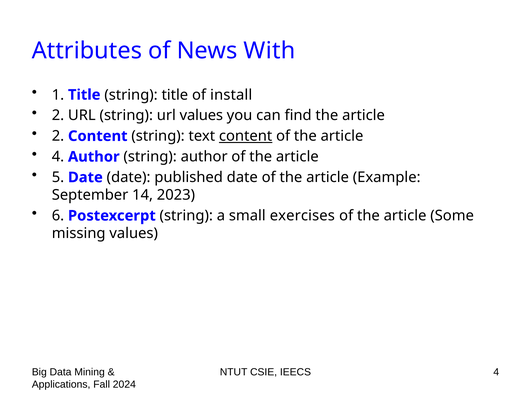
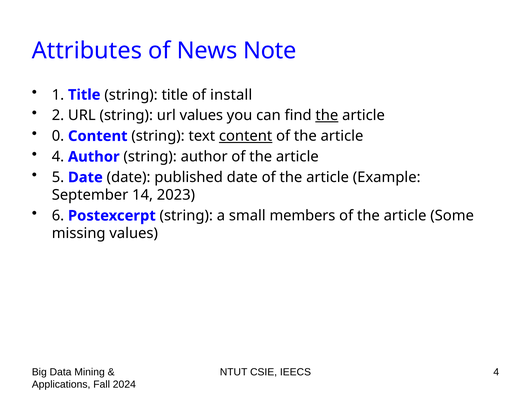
With: With -> Note
the at (327, 116) underline: none -> present
2 at (58, 136): 2 -> 0
exercises: exercises -> members
